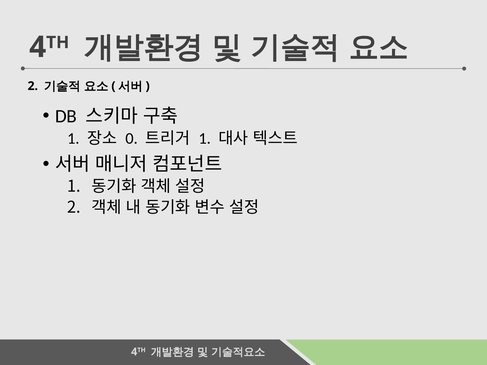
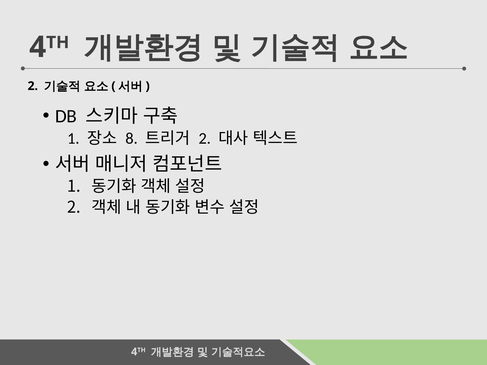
0: 0 -> 8
1 at (205, 139): 1 -> 2
